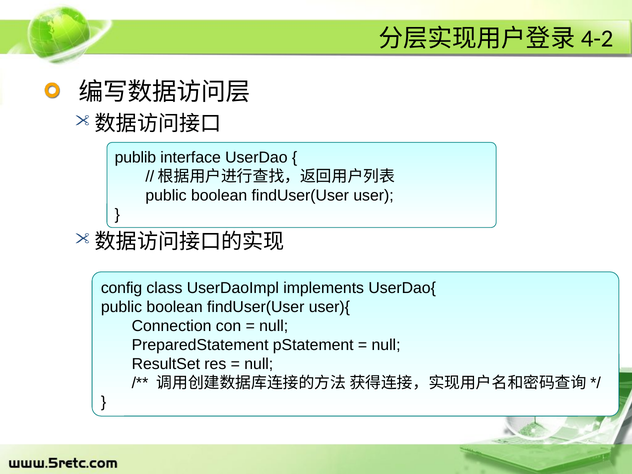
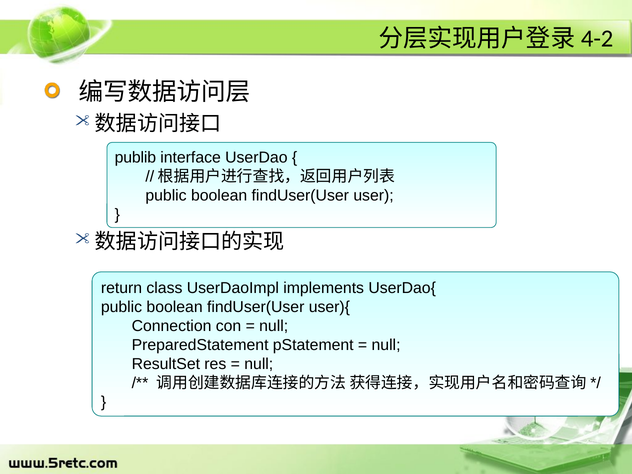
config: config -> return
